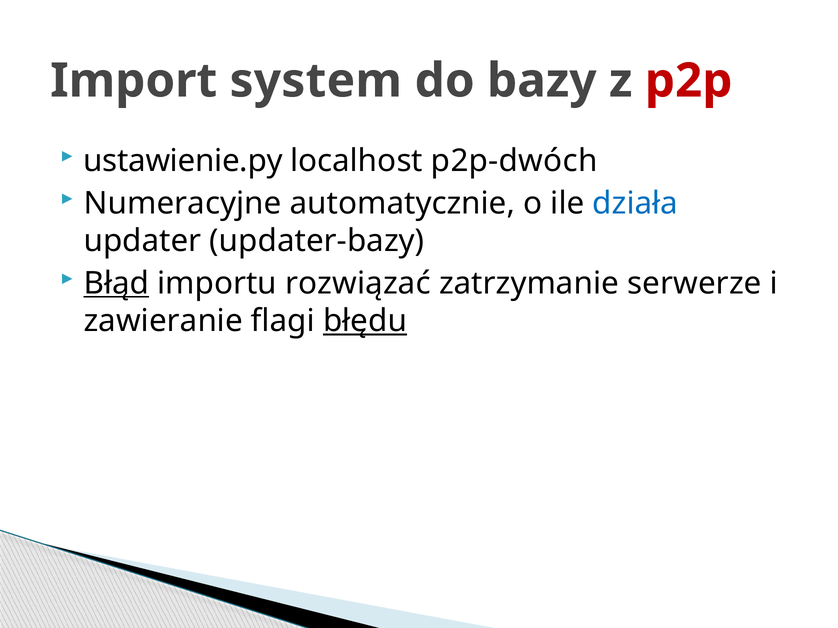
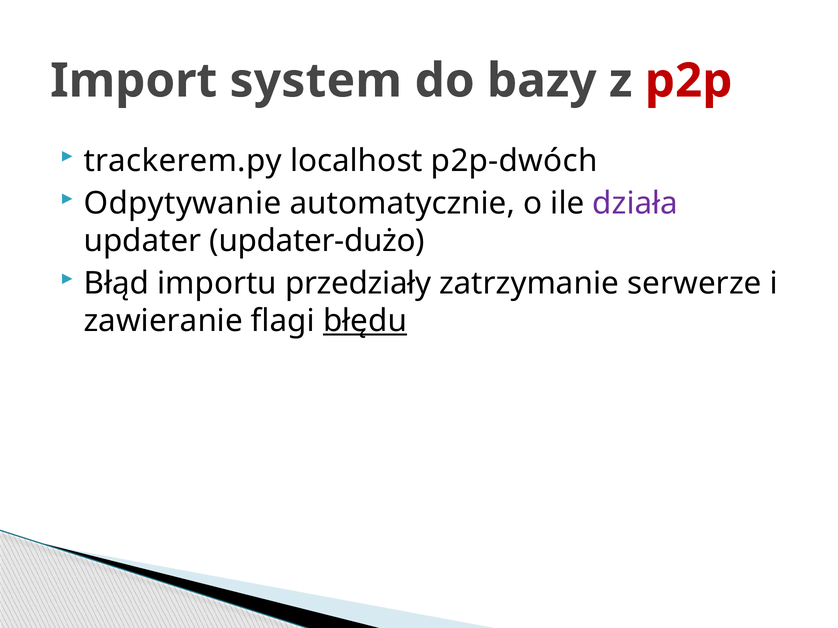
ustawienie.py: ustawienie.py -> trackerem.py
Numeracyjne: Numeracyjne -> Odpytywanie
działa colour: blue -> purple
updater-bazy: updater-bazy -> updater-dużo
Błąd underline: present -> none
rozwiązać: rozwiązać -> przedziały
